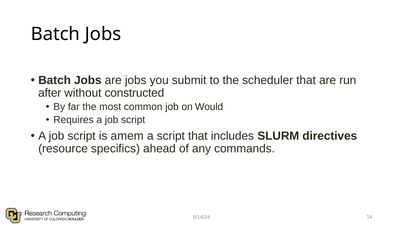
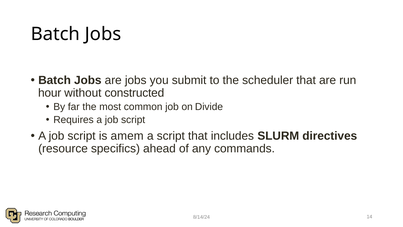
after: after -> hour
Would: Would -> Divide
